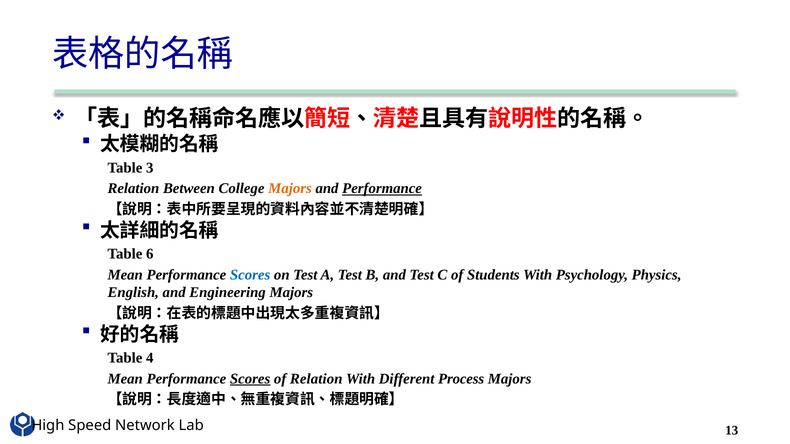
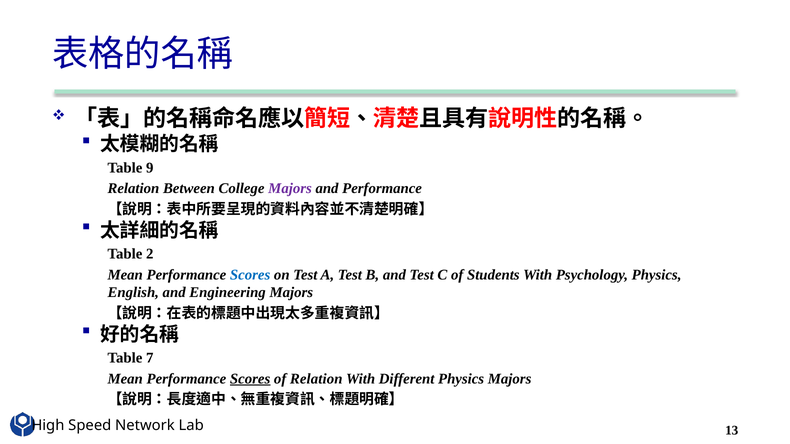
3: 3 -> 9
Majors at (290, 189) colour: orange -> purple
Performance at (382, 189) underline: present -> none
6: 6 -> 2
4: 4 -> 7
Different Process: Process -> Physics
